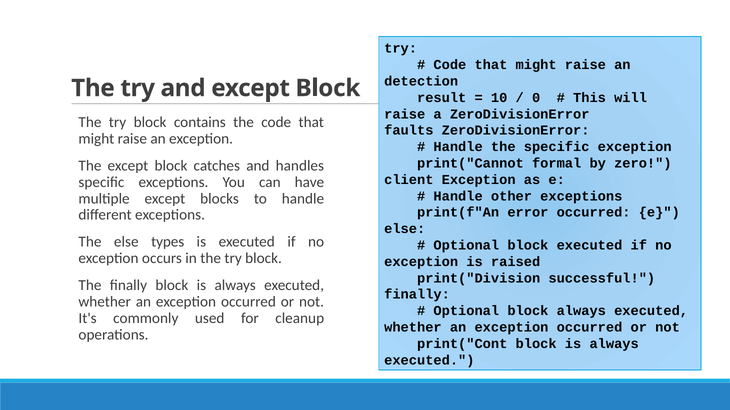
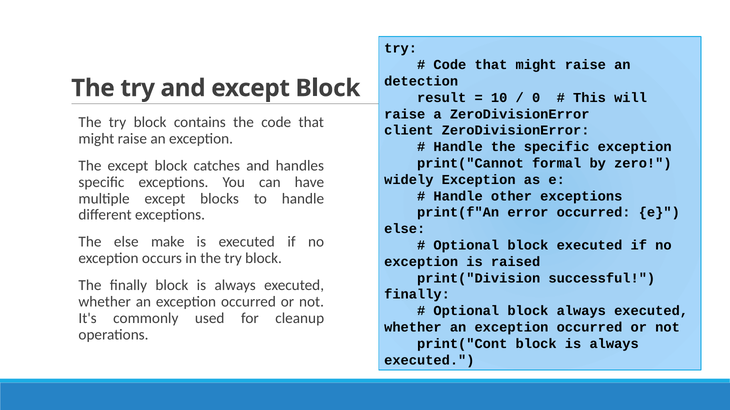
faults: faults -> client
client: client -> widely
types: types -> make
